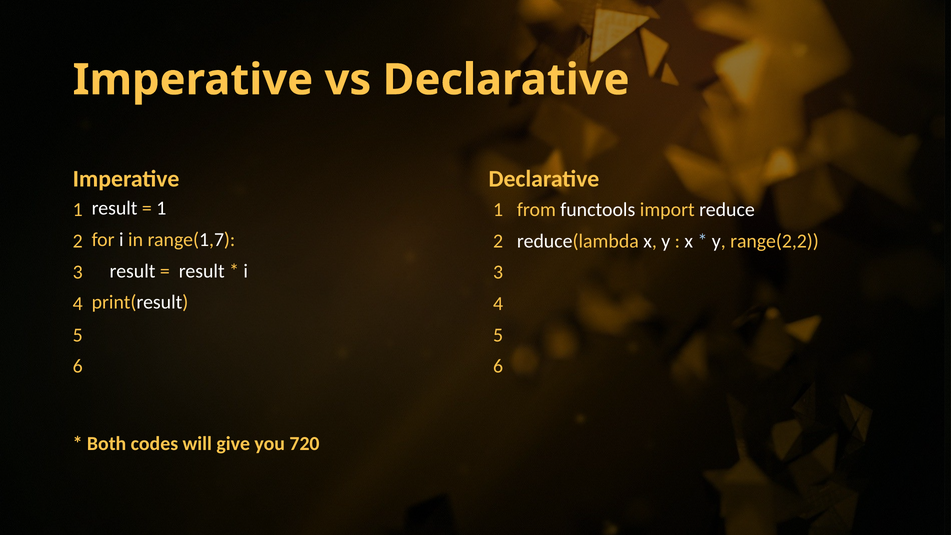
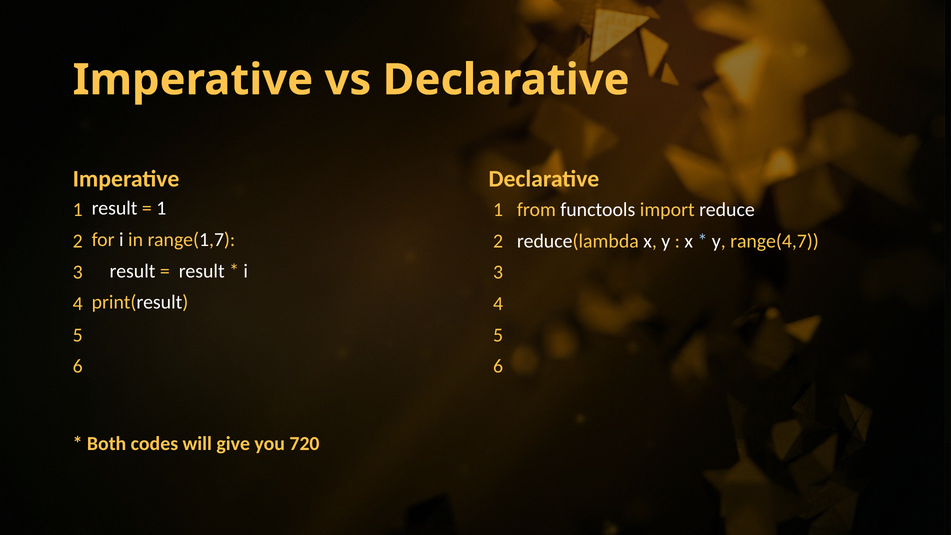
range(2,2: range(2,2 -> range(4,7
